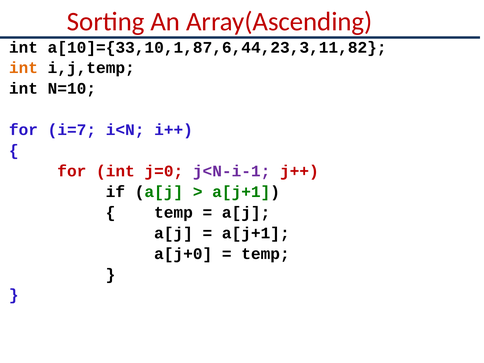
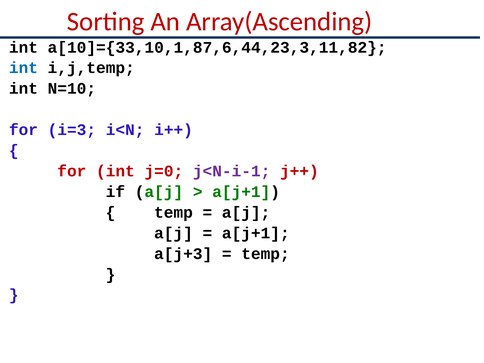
int at (23, 68) colour: orange -> blue
i=7: i=7 -> i=3
a[j+0: a[j+0 -> a[j+3
